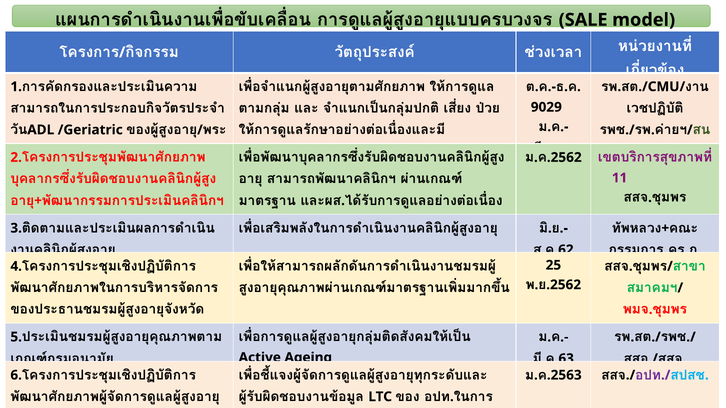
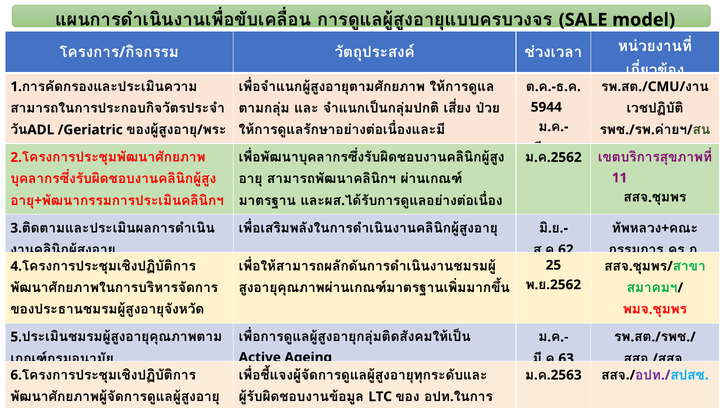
9029: 9029 -> 5944
